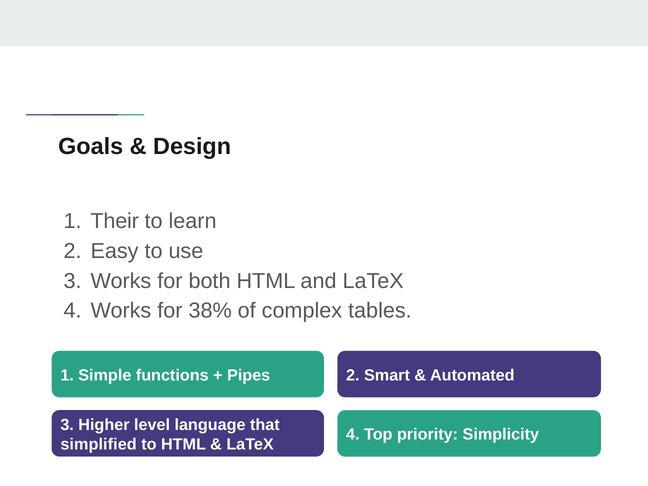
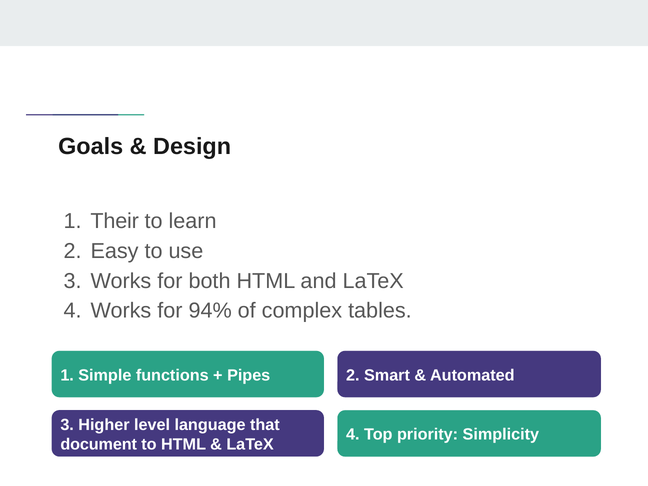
38%: 38% -> 94%
simplified: simplified -> document
